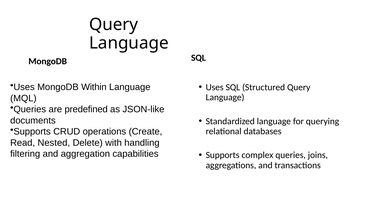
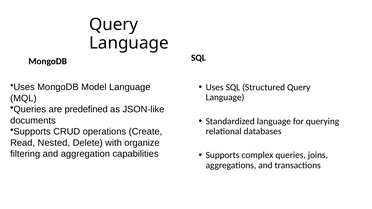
Within: Within -> Model
handling: handling -> organize
